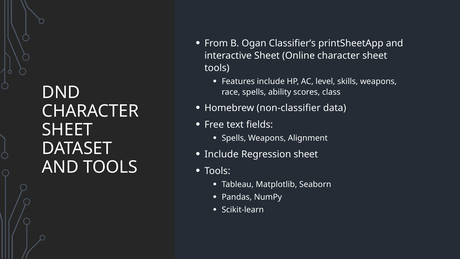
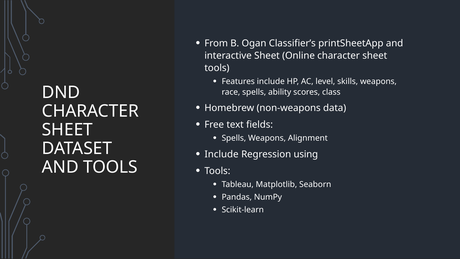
non-classifier: non-classifier -> non-weapons
Regression sheet: sheet -> using
